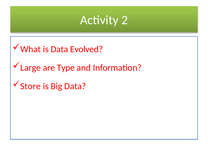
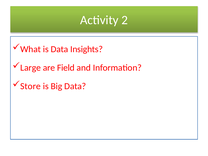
Evolved: Evolved -> Insights
Type: Type -> Field
